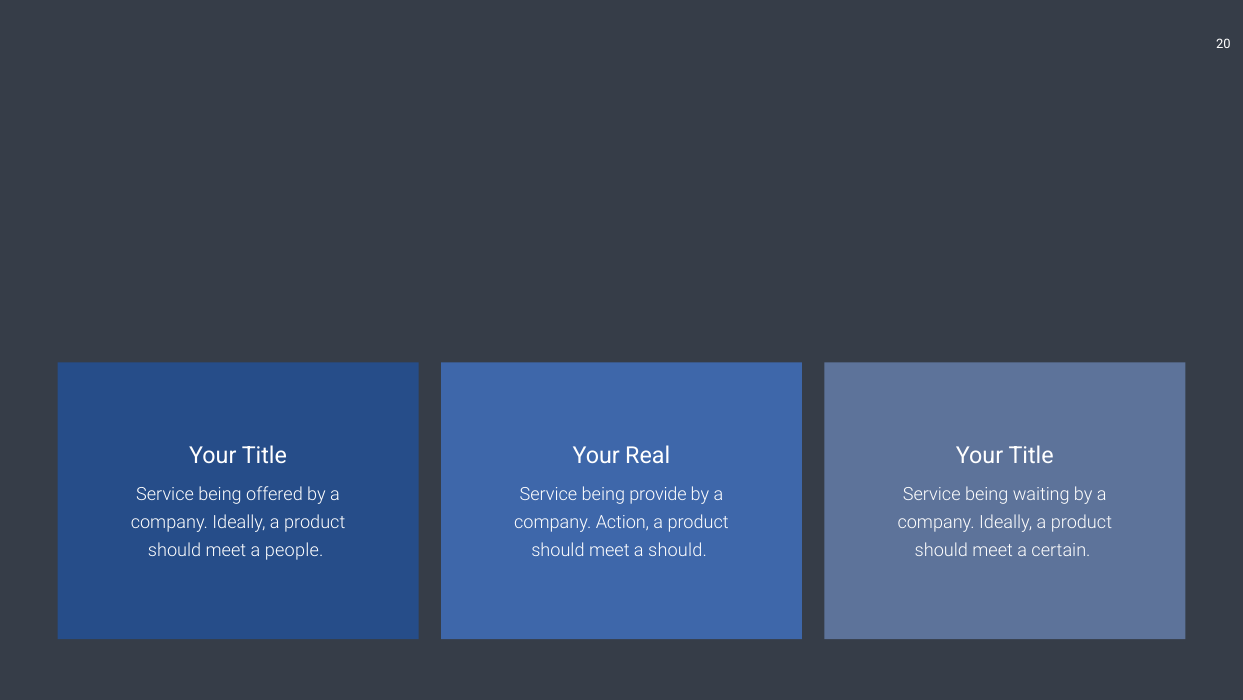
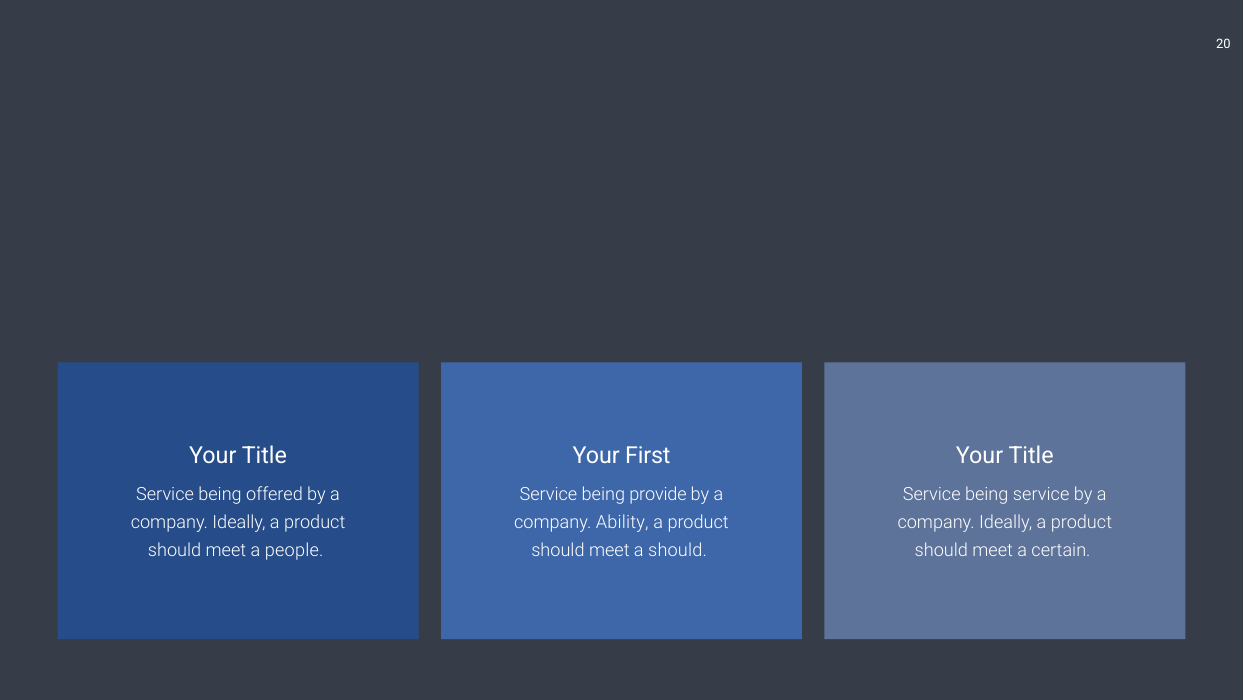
Real: Real -> First
being waiting: waiting -> service
Action: Action -> Ability
